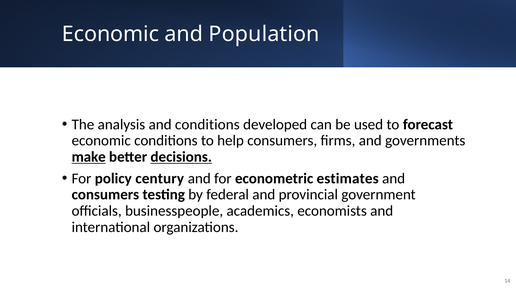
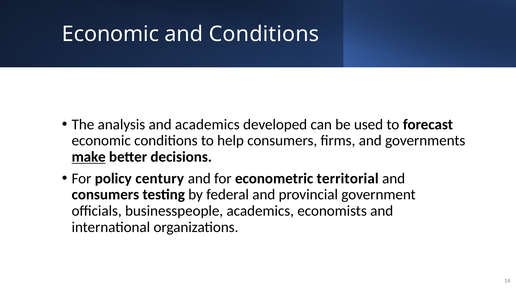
and Population: Population -> Conditions
and conditions: conditions -> academics
decisions underline: present -> none
estimates: estimates -> territorial
